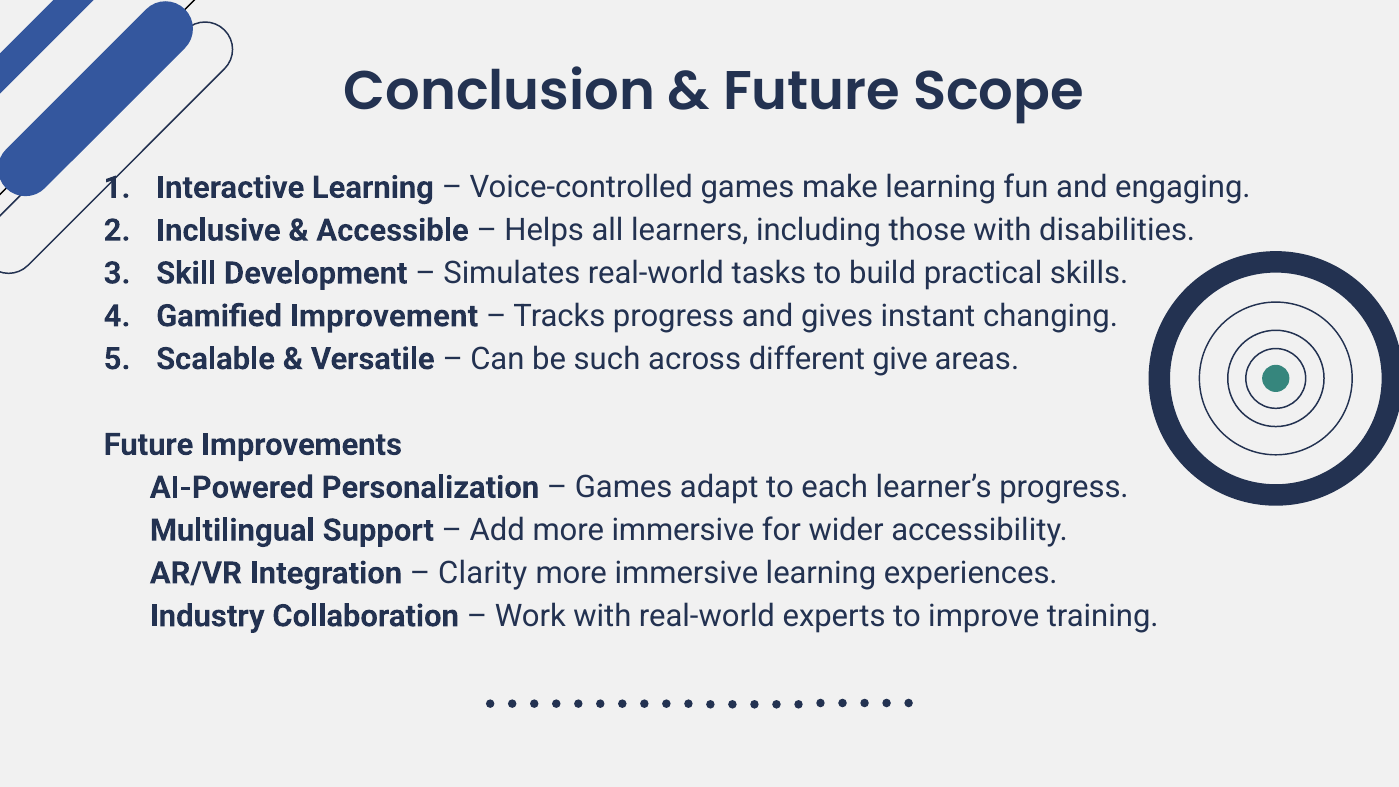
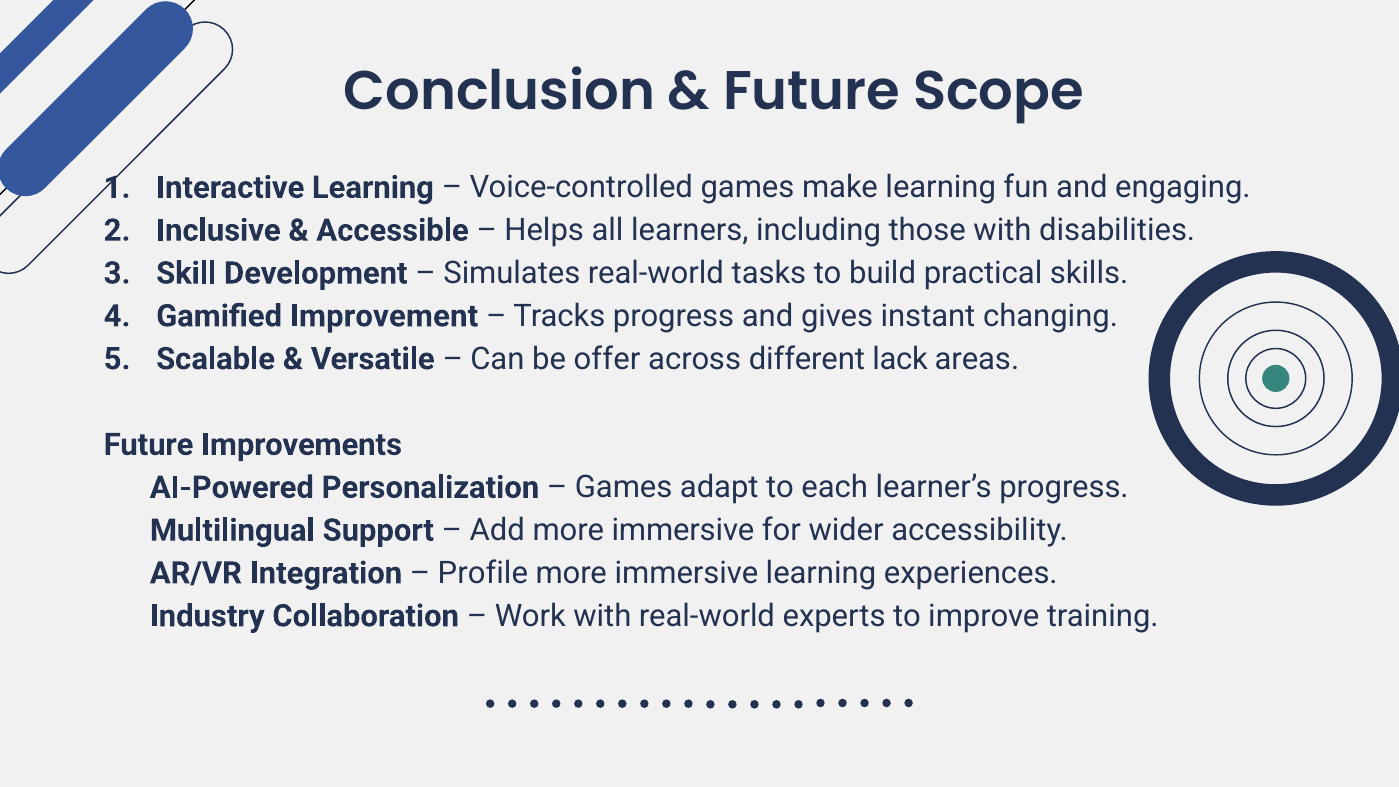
such: such -> offer
give: give -> lack
Clarity: Clarity -> Profile
